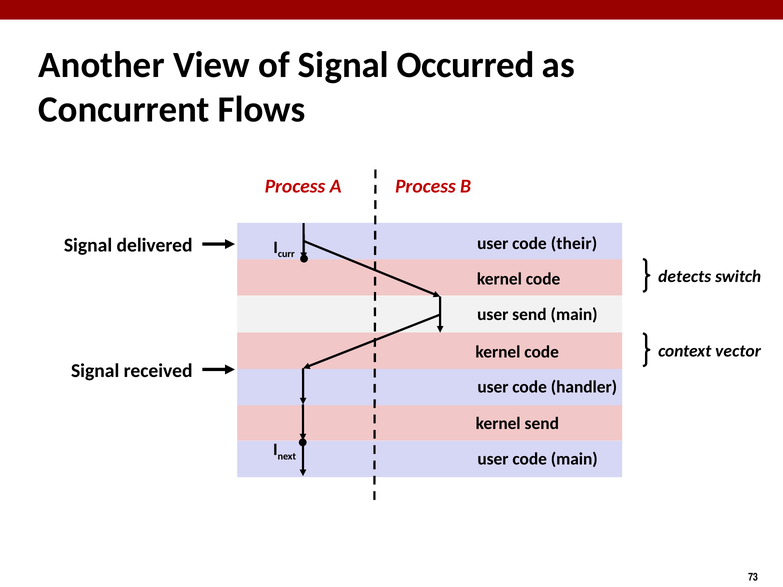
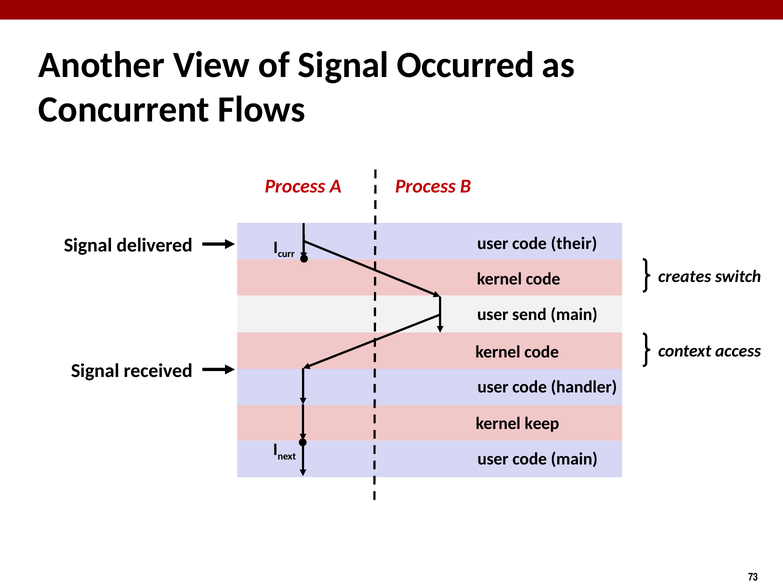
detects: detects -> creates
vector: vector -> access
kernel send: send -> keep
